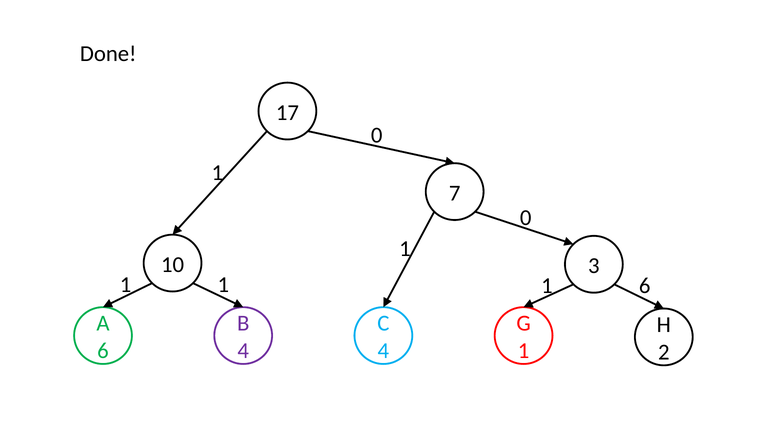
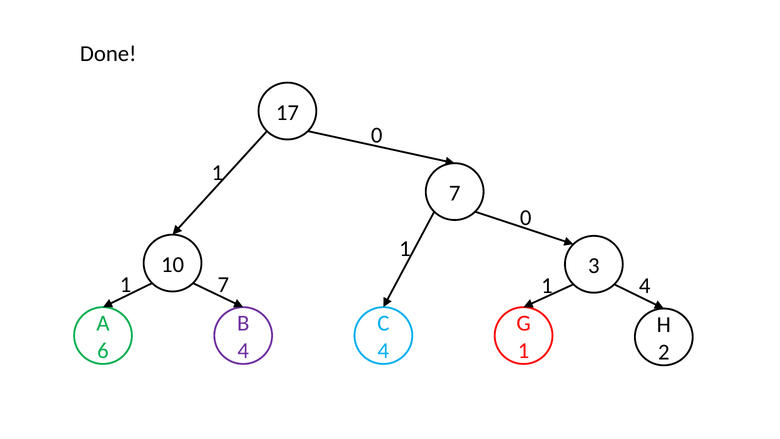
1 1: 1 -> 7
1 6: 6 -> 4
